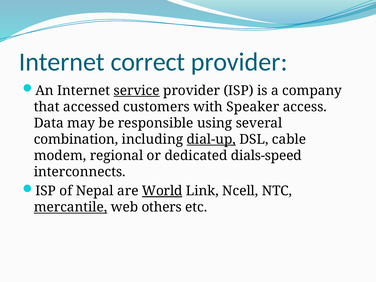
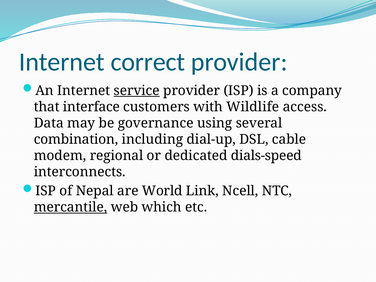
accessed: accessed -> interface
Speaker: Speaker -> Wildlife
responsible: responsible -> governance
dial-up underline: present -> none
World underline: present -> none
others: others -> which
